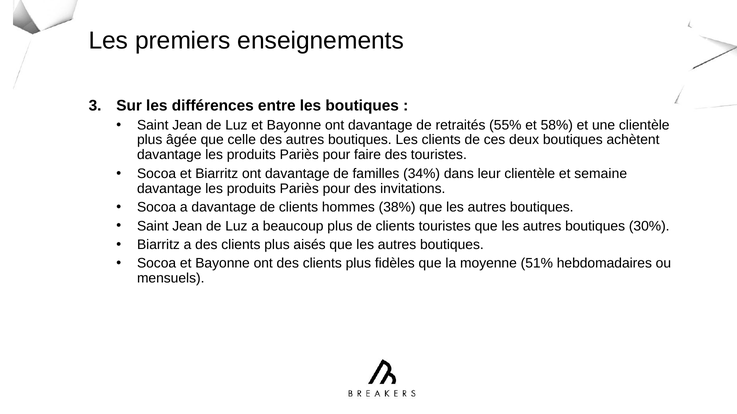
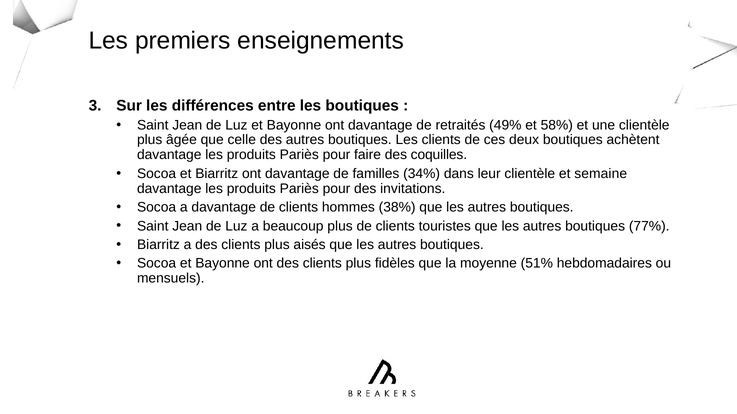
55%: 55% -> 49%
des touristes: touristes -> coquilles
30%: 30% -> 77%
